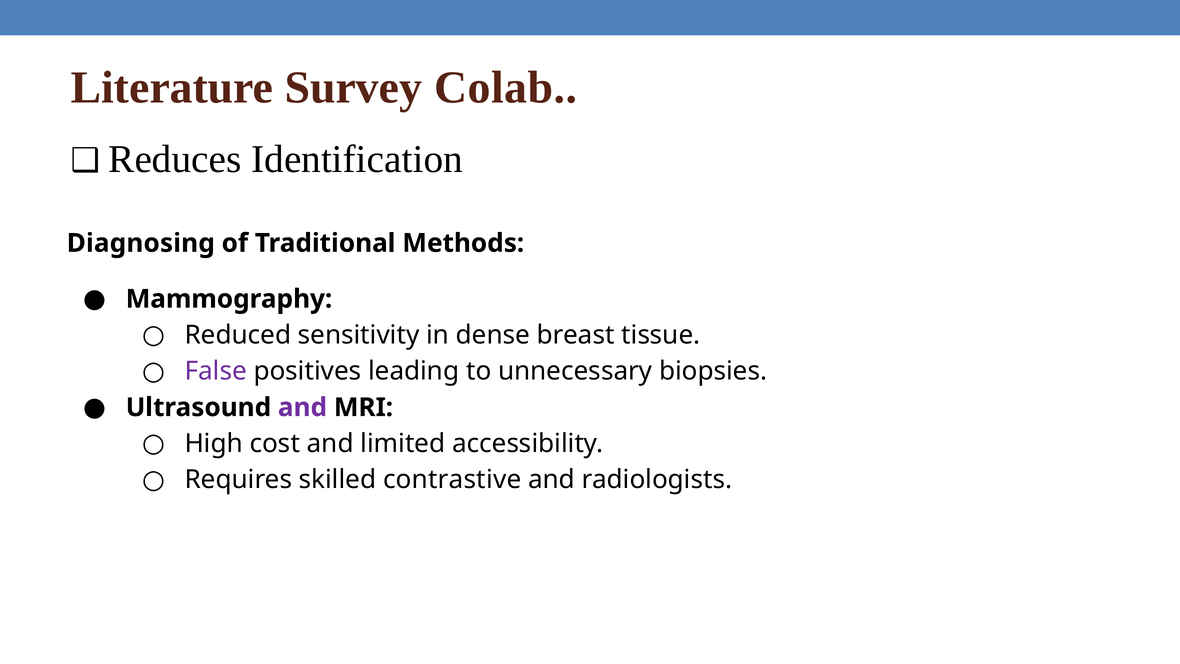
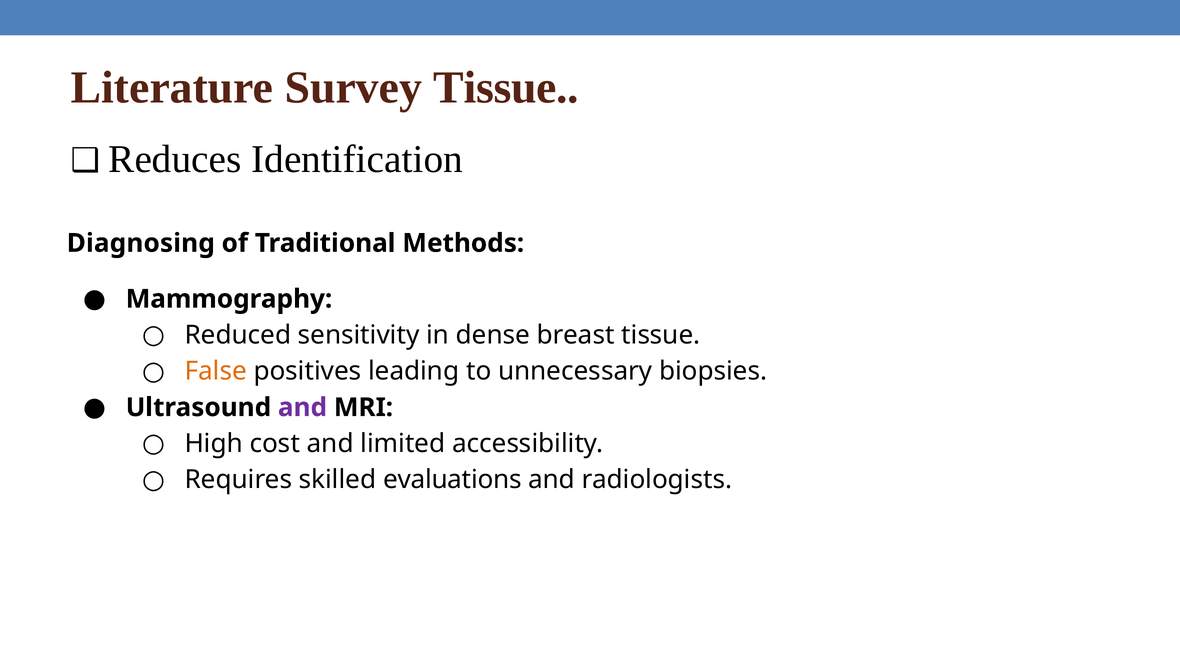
Survey Colab: Colab -> Tissue
False colour: purple -> orange
contrastive: contrastive -> evaluations
